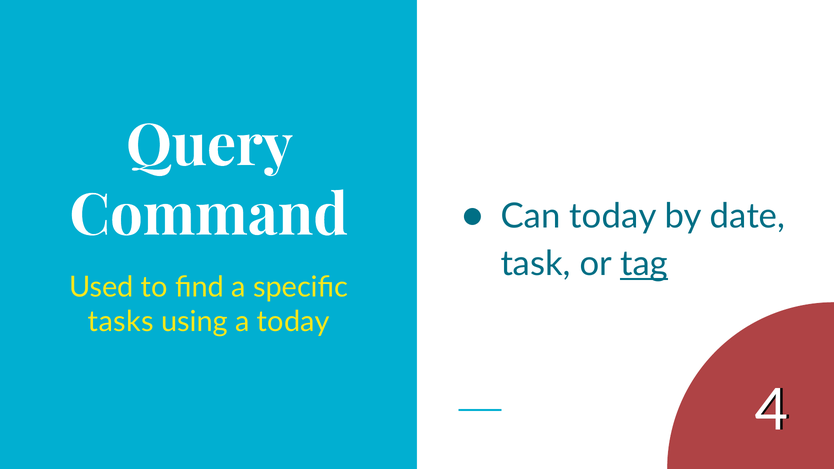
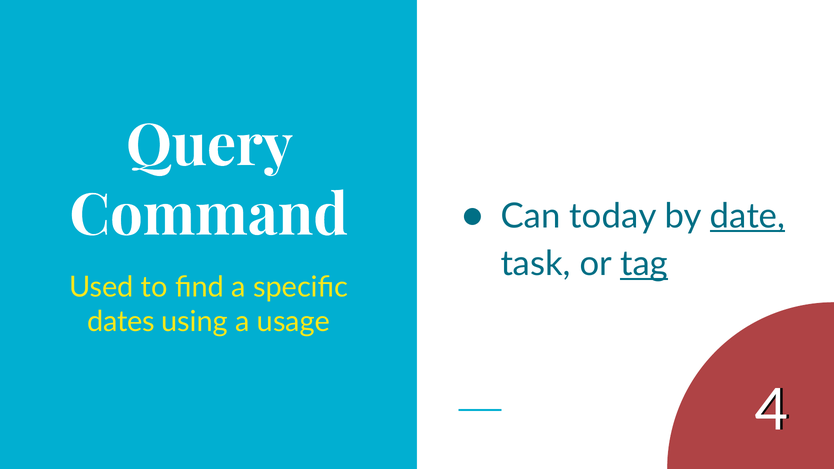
date underline: none -> present
tasks: tasks -> dates
a today: today -> usage
